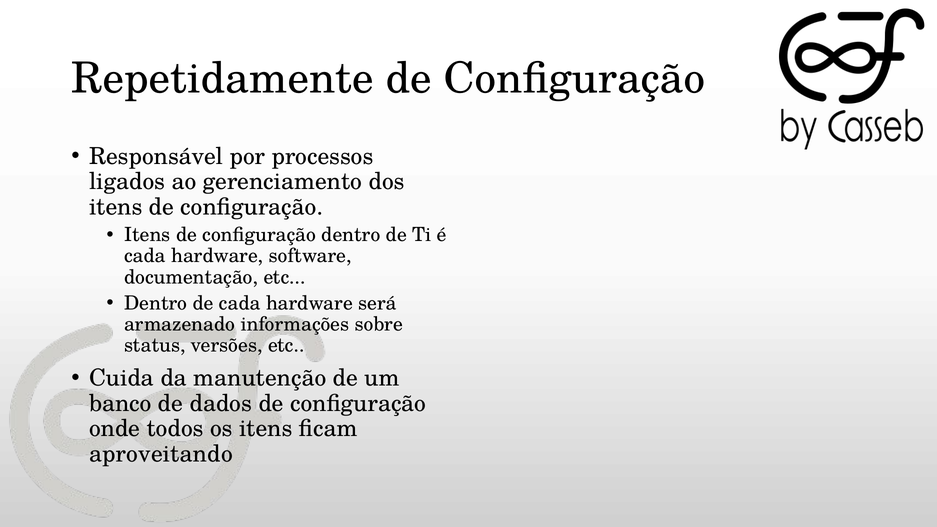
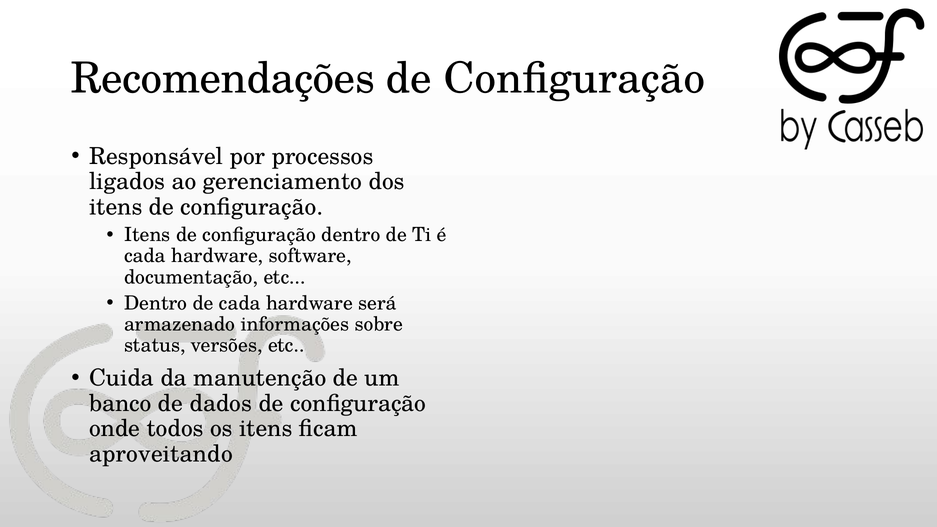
Repetidamente: Repetidamente -> Recomendações
